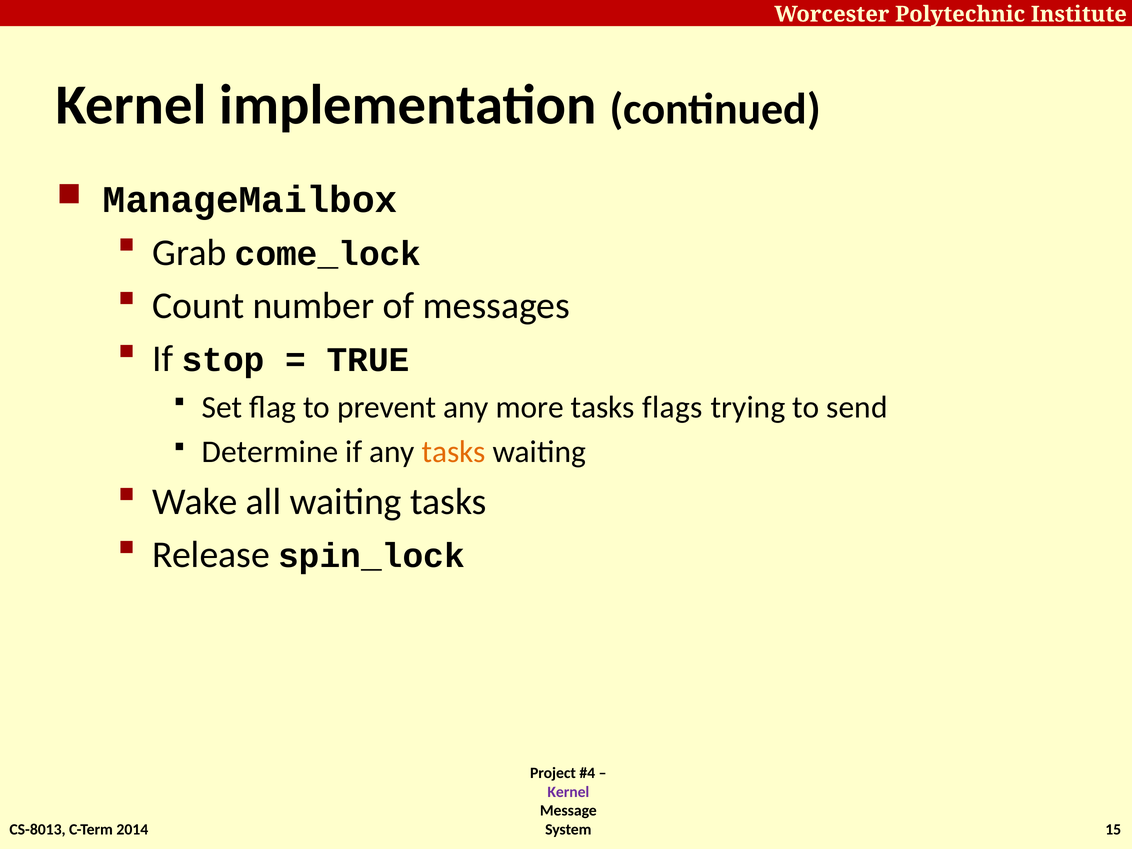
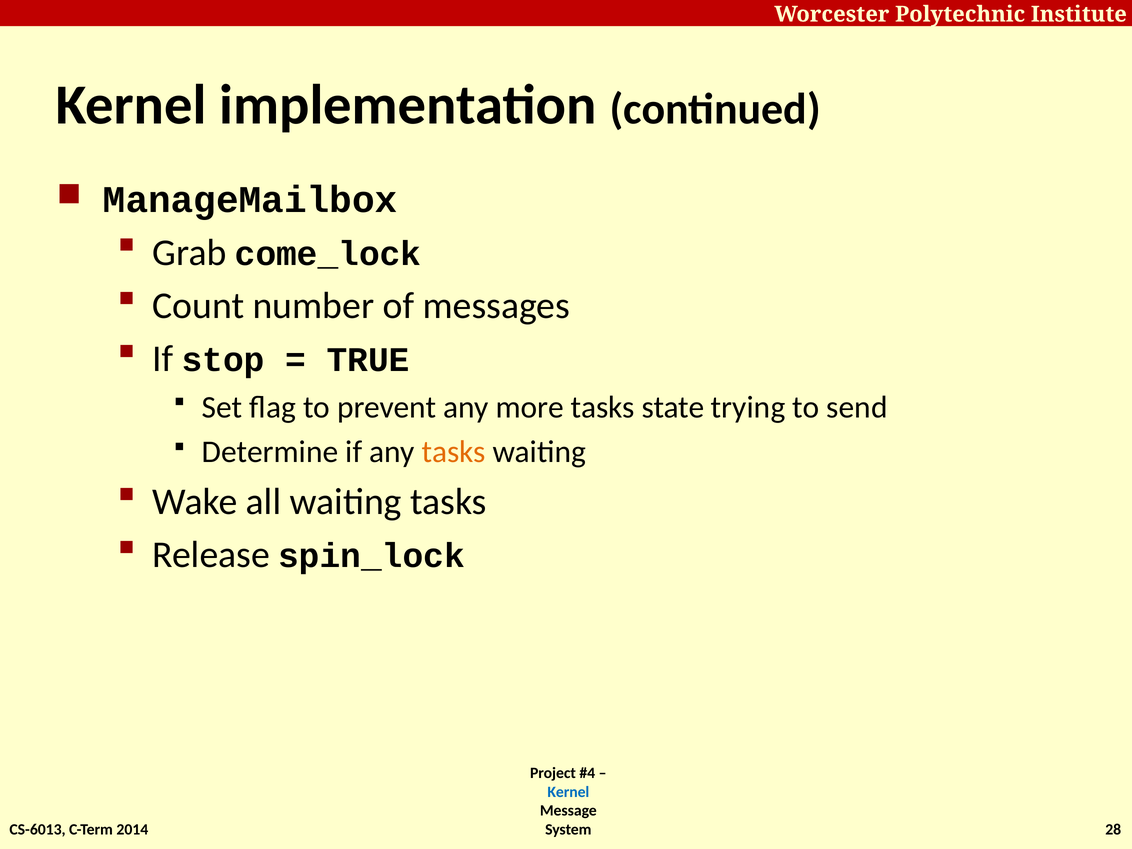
flags: flags -> state
Kernel at (568, 792) colour: purple -> blue
CS-8013: CS-8013 -> CS-6013
15: 15 -> 28
